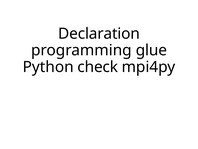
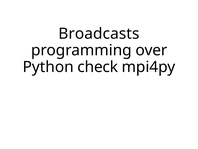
Declaration: Declaration -> Broadcasts
glue: glue -> over
